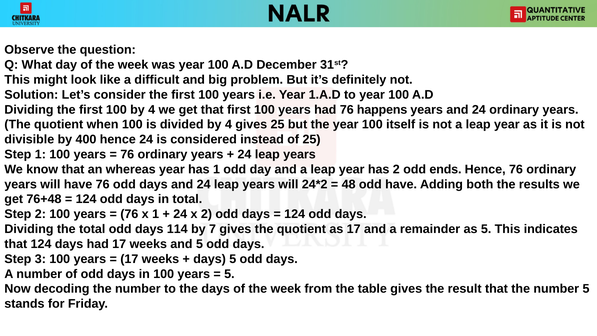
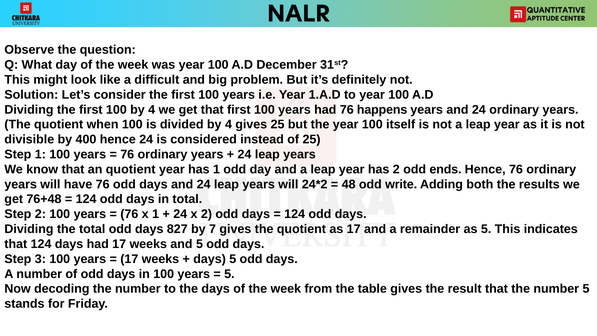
an whereas: whereas -> quotient
odd have: have -> write
114: 114 -> 827
